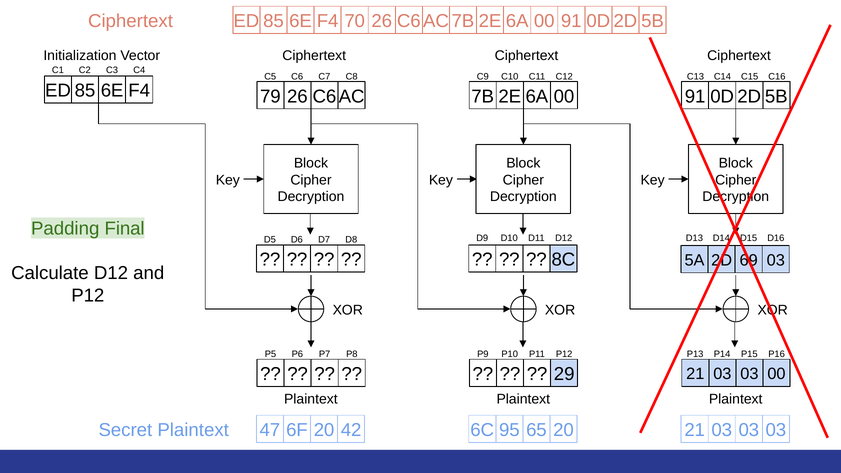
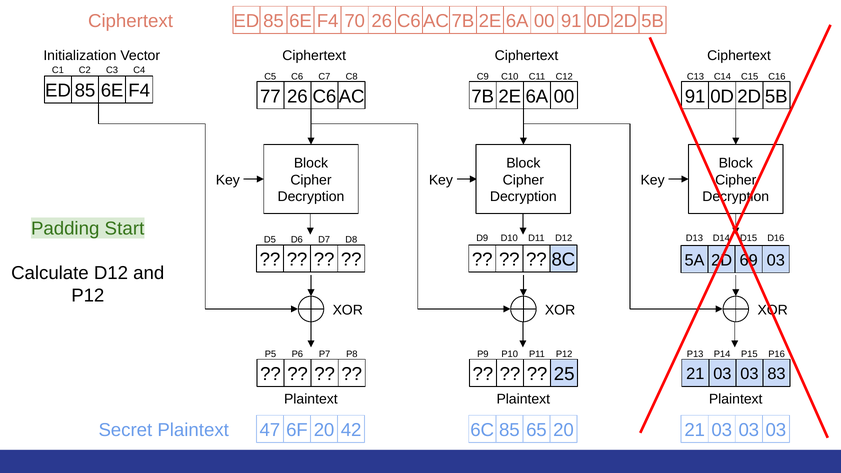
79: 79 -> 77
Final: Final -> Start
29: 29 -> 25
03 00: 00 -> 83
95: 95 -> 85
